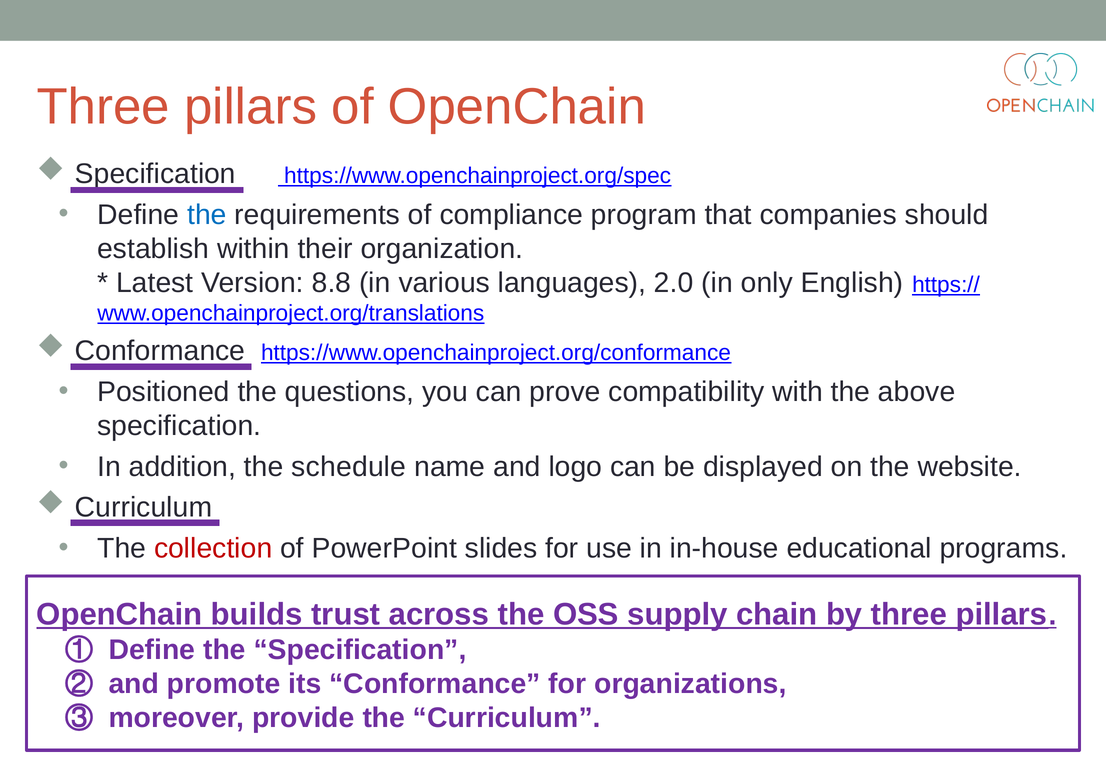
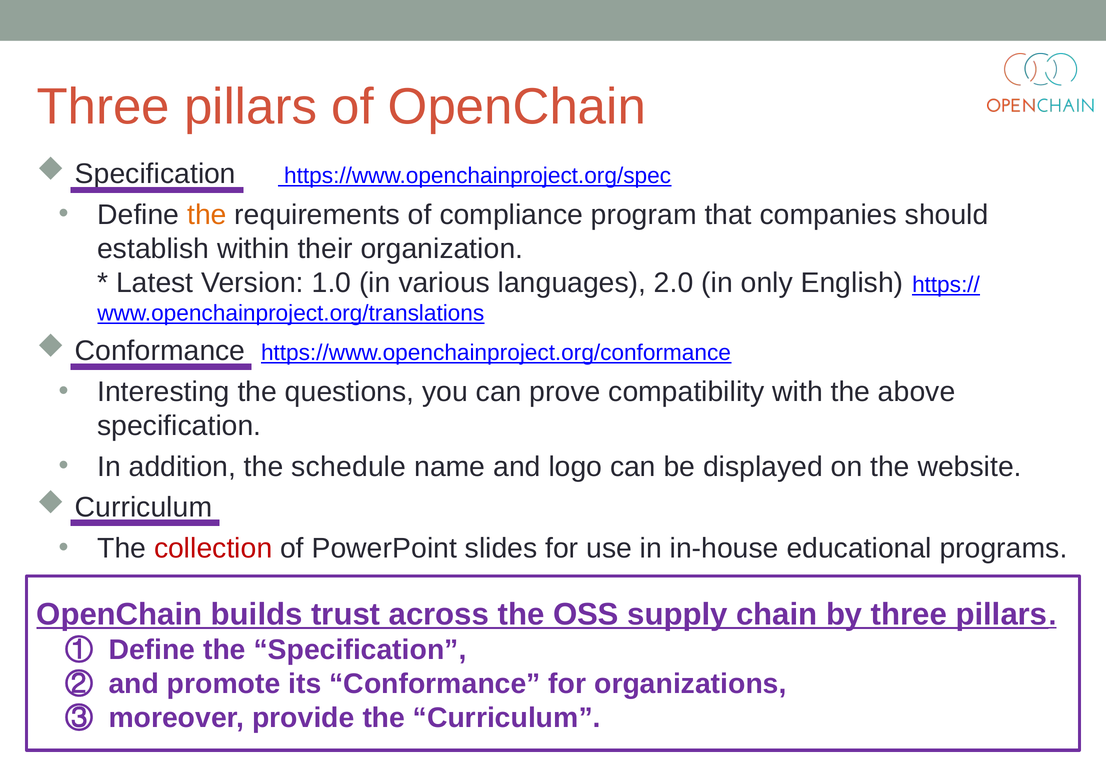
the at (207, 215) colour: blue -> orange
8.8: 8.8 -> 1.0
Positioned: Positioned -> Interesting
